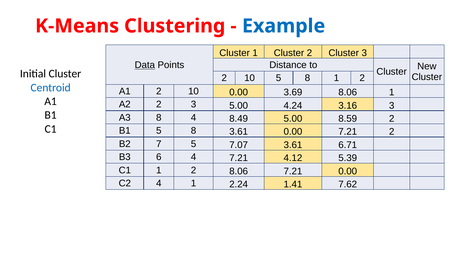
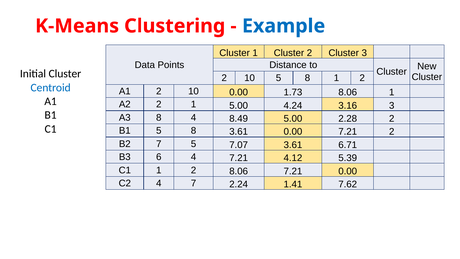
Data underline: present -> none
3.69: 3.69 -> 1.73
2 3: 3 -> 1
8.59: 8.59 -> 2.28
4 1: 1 -> 7
